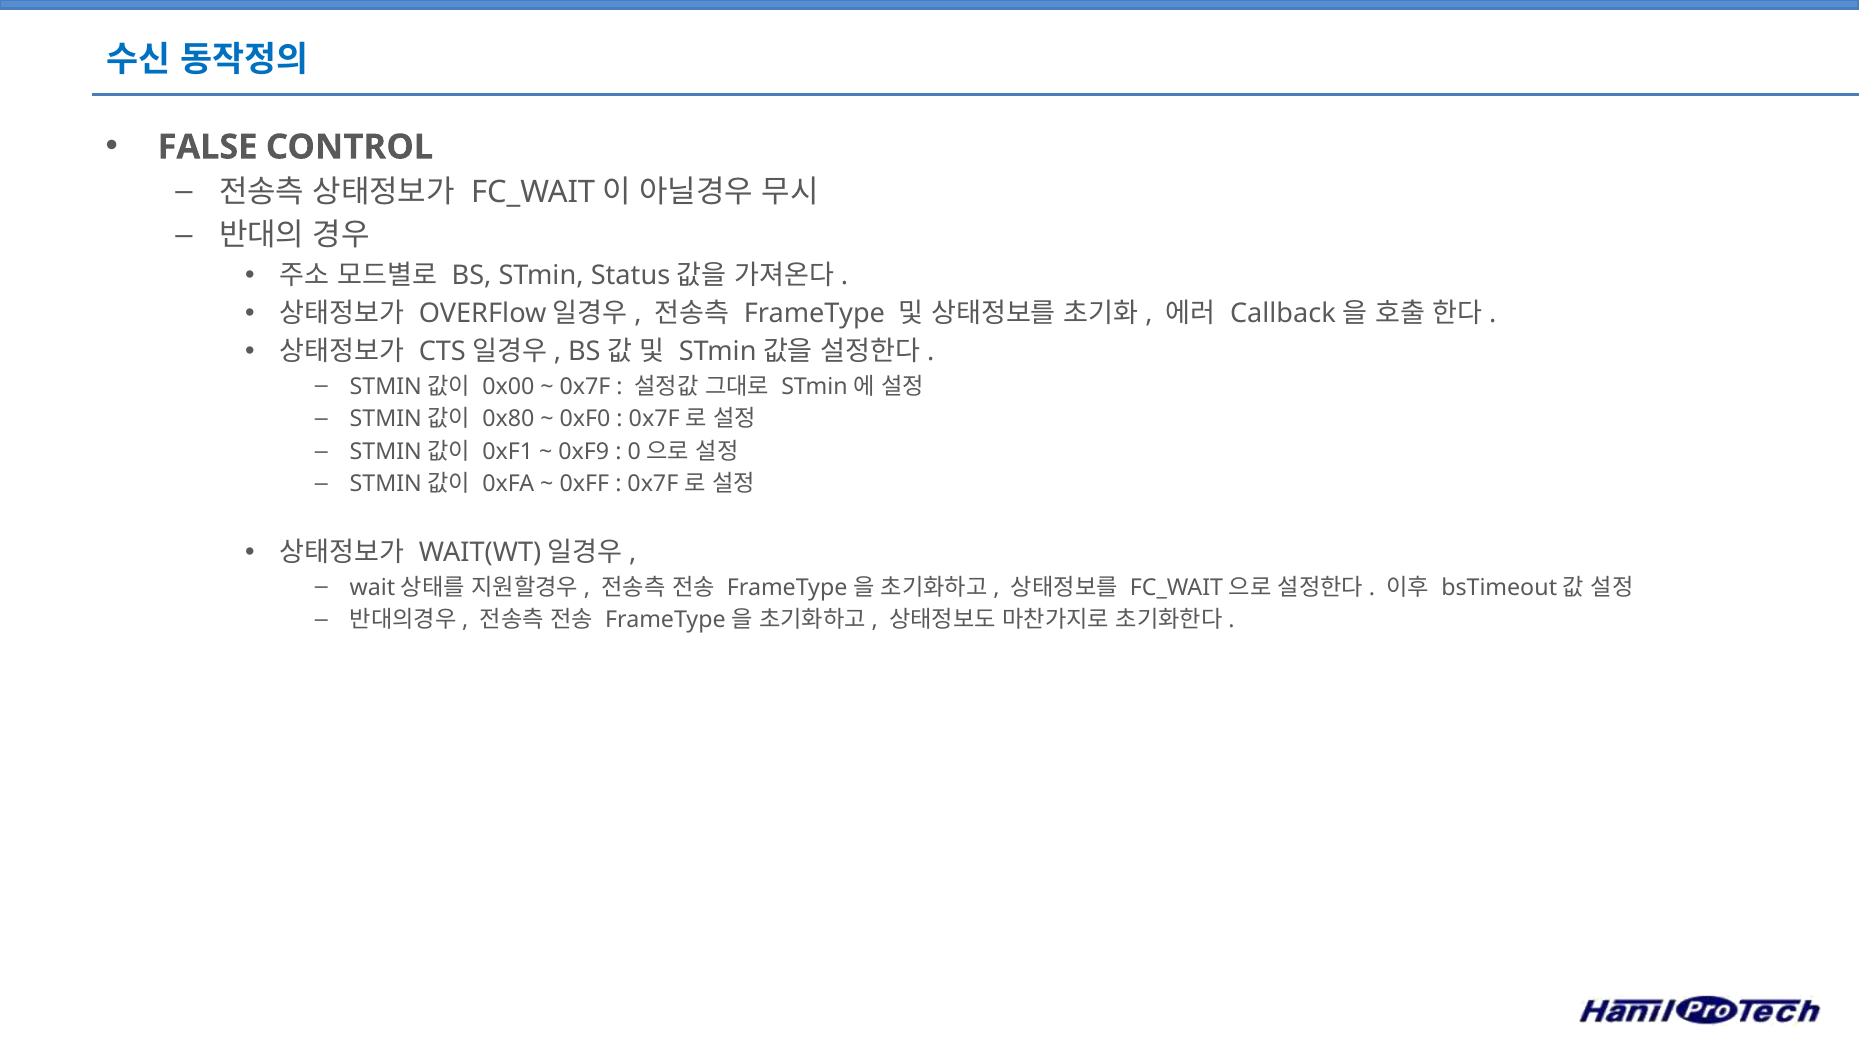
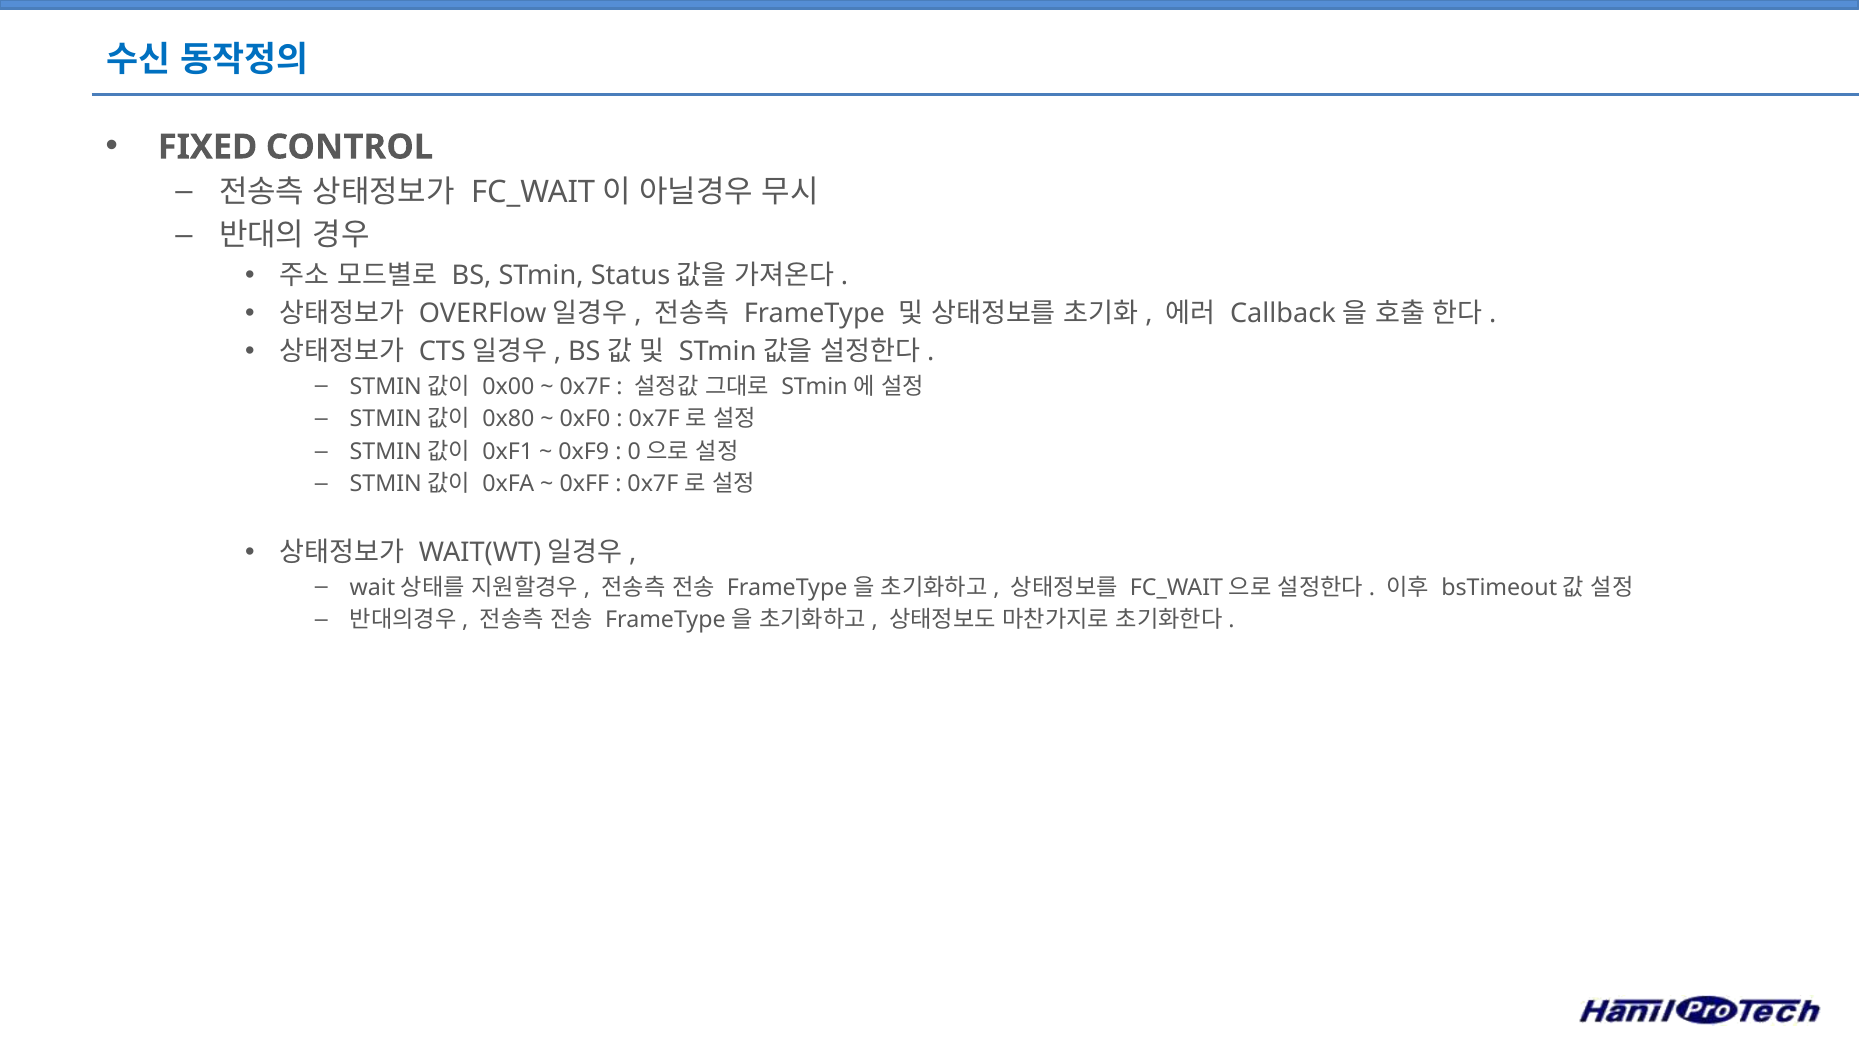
FALSE: FALSE -> FIXED
